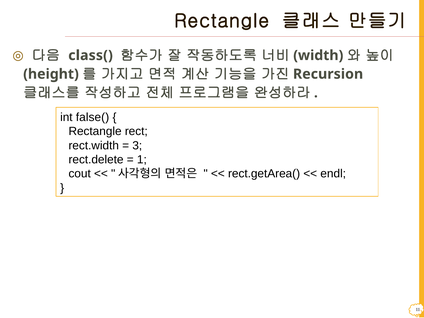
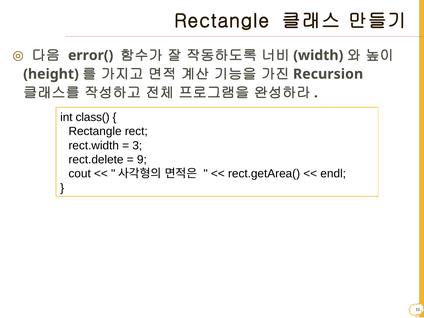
class(: class( -> error(
false(: false( -> class(
1: 1 -> 9
